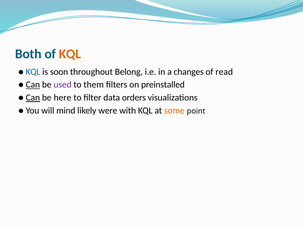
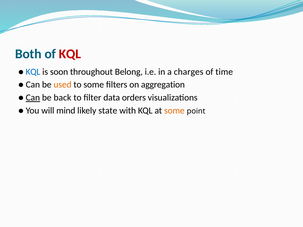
KQL at (70, 54) colour: orange -> red
changes: changes -> charges
read: read -> time
Can at (33, 85) underline: present -> none
used colour: purple -> orange
to them: them -> some
preinstalled: preinstalled -> aggregation
here: here -> back
were: were -> state
